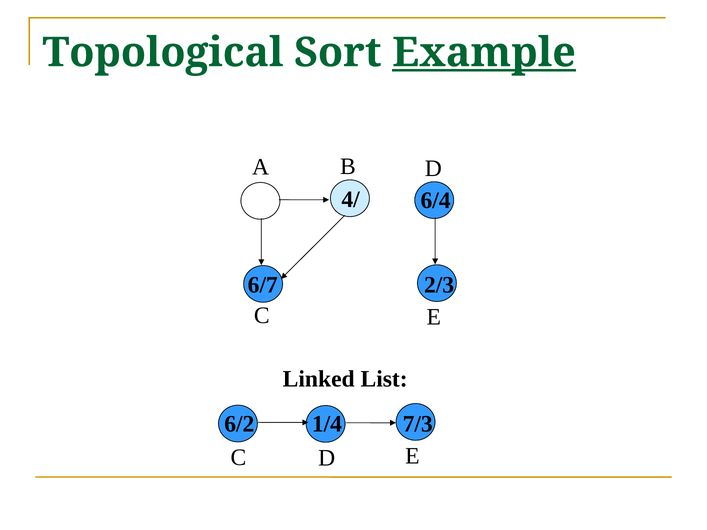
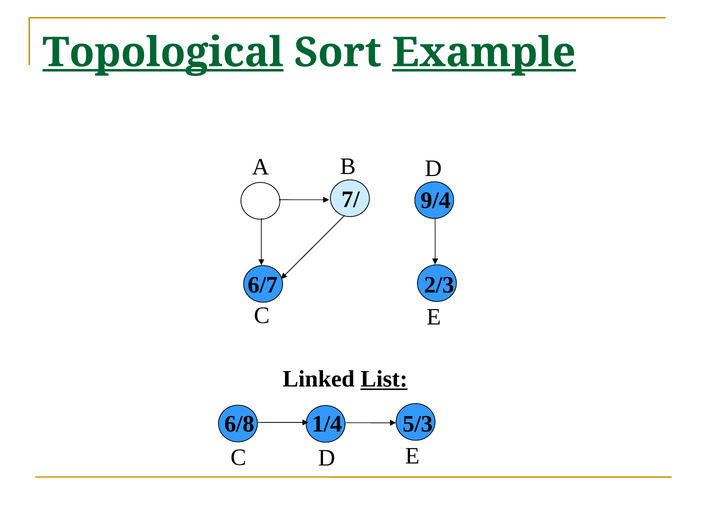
Topological underline: none -> present
4/: 4/ -> 7/
6/4: 6/4 -> 9/4
List underline: none -> present
6/2: 6/2 -> 6/8
7/3: 7/3 -> 5/3
